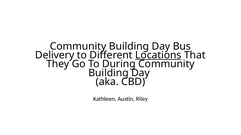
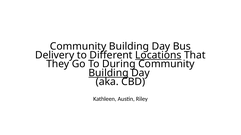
Building at (109, 73) underline: none -> present
